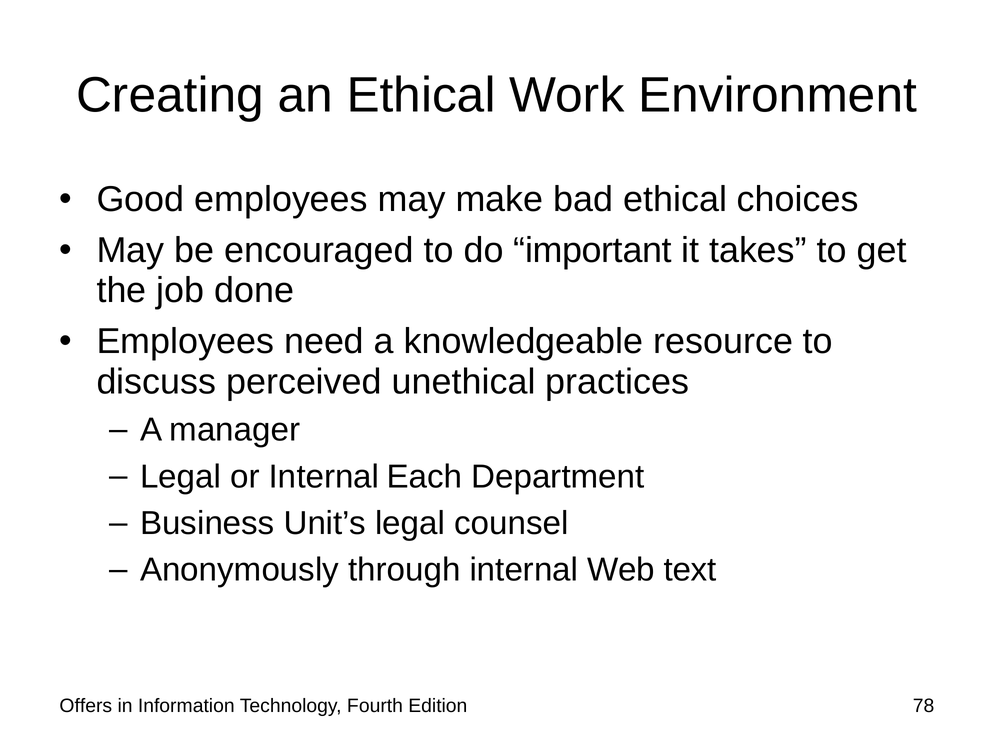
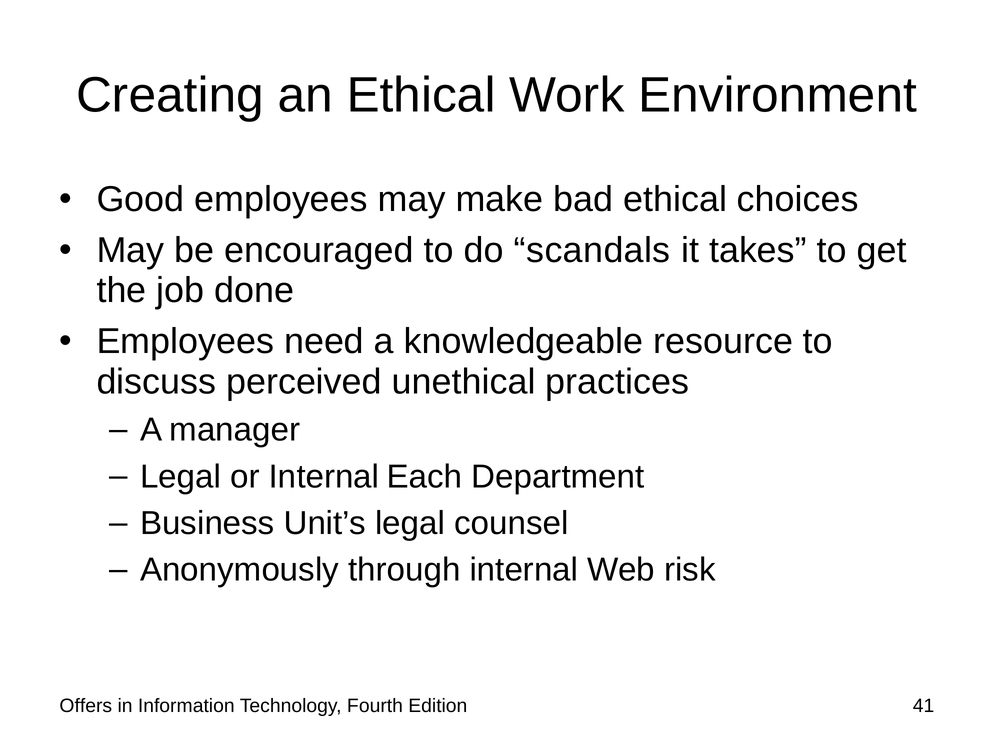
important: important -> scandals
text: text -> risk
78: 78 -> 41
